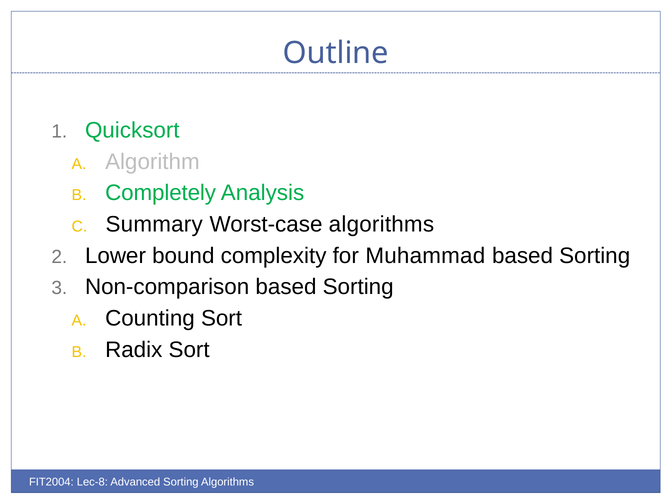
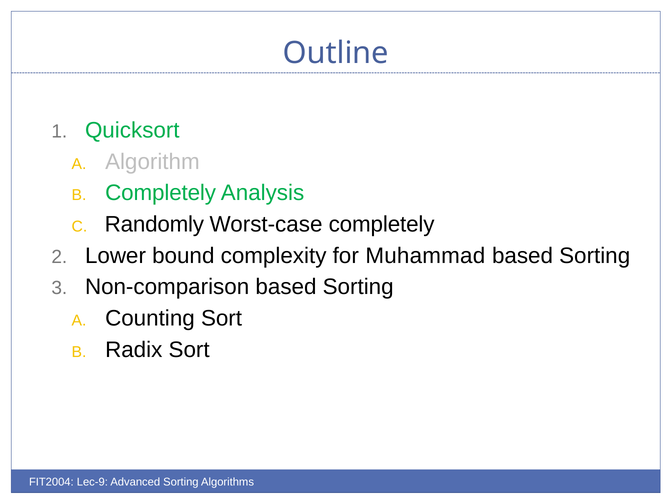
Summary: Summary -> Randomly
Worst-case algorithms: algorithms -> completely
Lec-8: Lec-8 -> Lec-9
